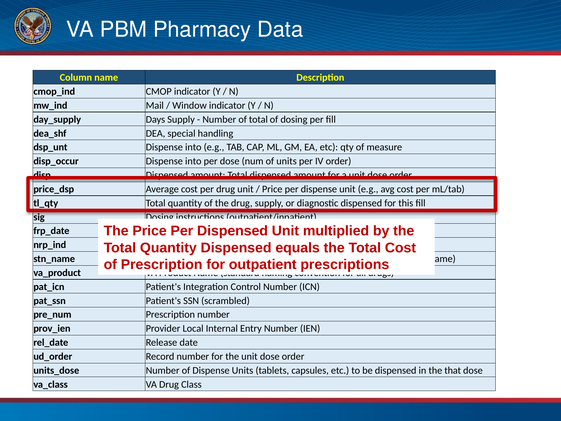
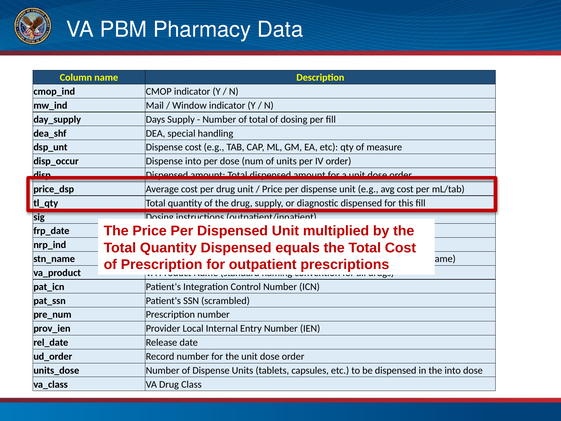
into at (193, 147): into -> cost
the that: that -> into
